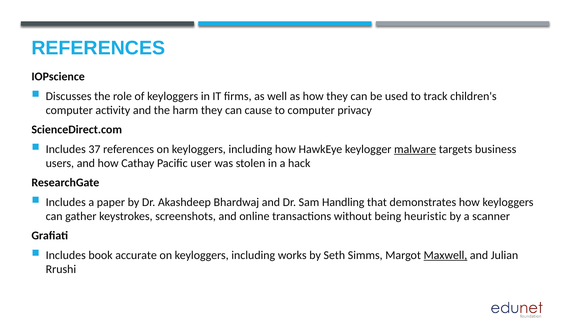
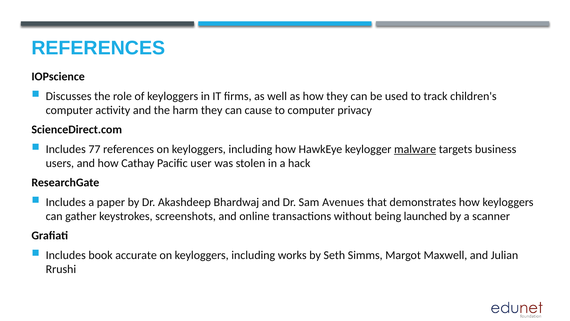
37: 37 -> 77
Handling: Handling -> Avenues
heuristic: heuristic -> launched
Maxwell underline: present -> none
